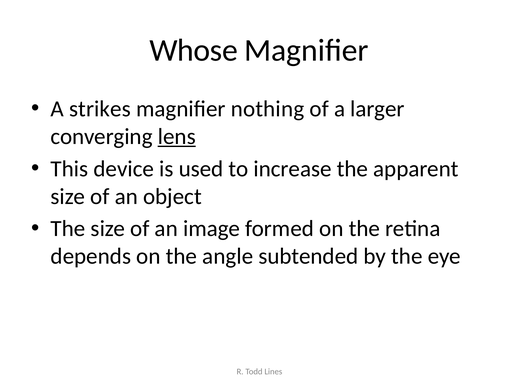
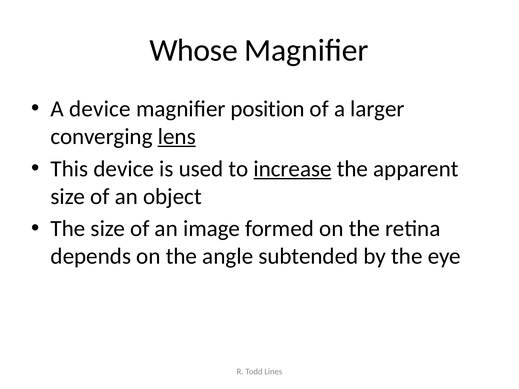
A strikes: strikes -> device
nothing: nothing -> position
increase underline: none -> present
